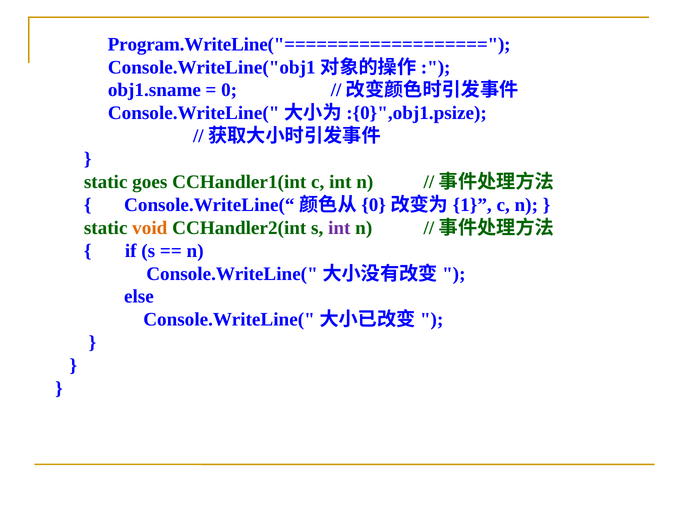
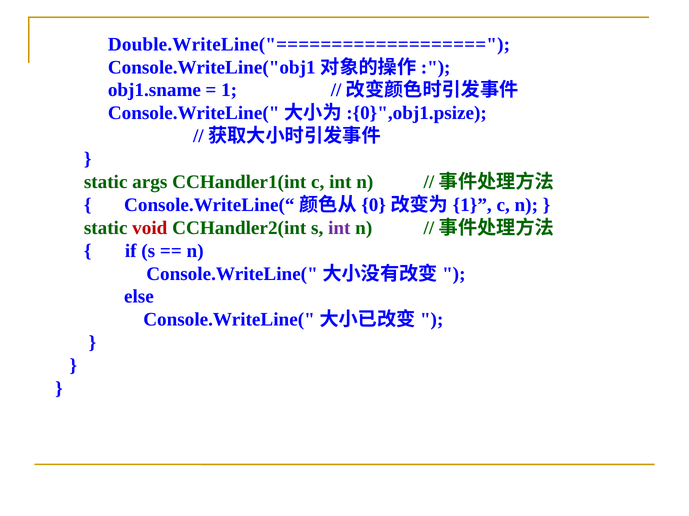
Program.WriteLine("===================: Program.WriteLine("=================== -> Double.WriteLine("===================
0: 0 -> 1
goes: goes -> args
void colour: orange -> red
